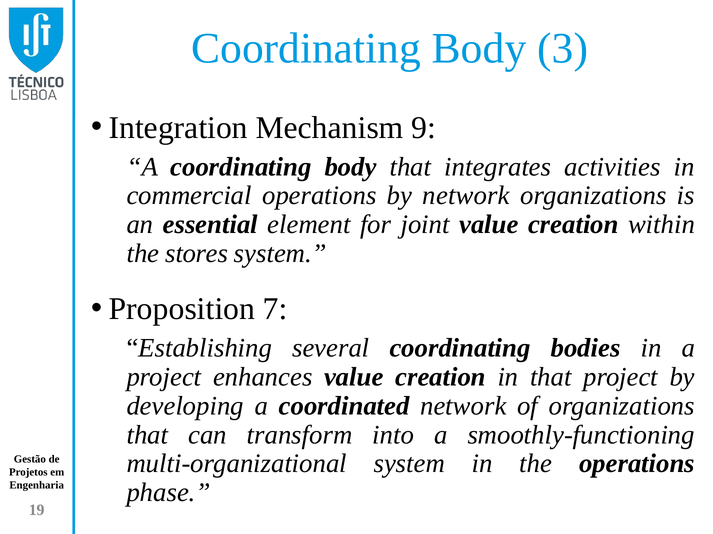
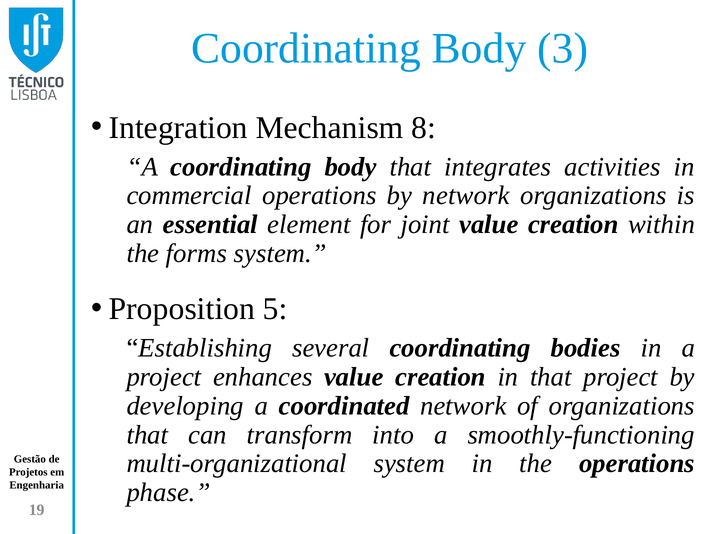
9: 9 -> 8
stores: stores -> forms
7: 7 -> 5
